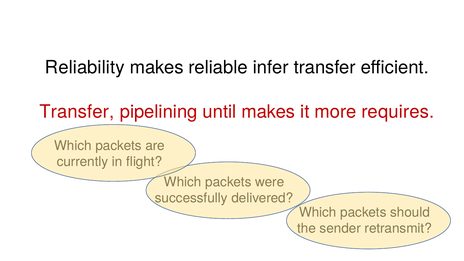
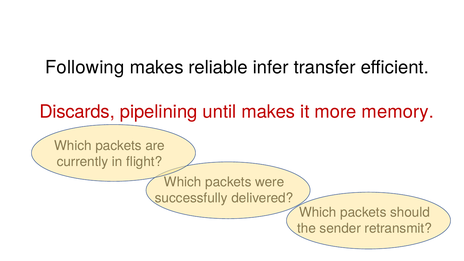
Reliability: Reliability -> Following
Transfer at (77, 112): Transfer -> Discards
requires: requires -> memory
